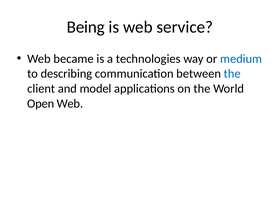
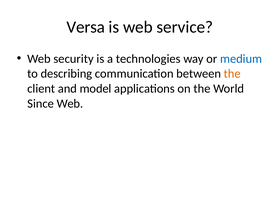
Being: Being -> Versa
became: became -> security
the at (232, 74) colour: blue -> orange
Open: Open -> Since
